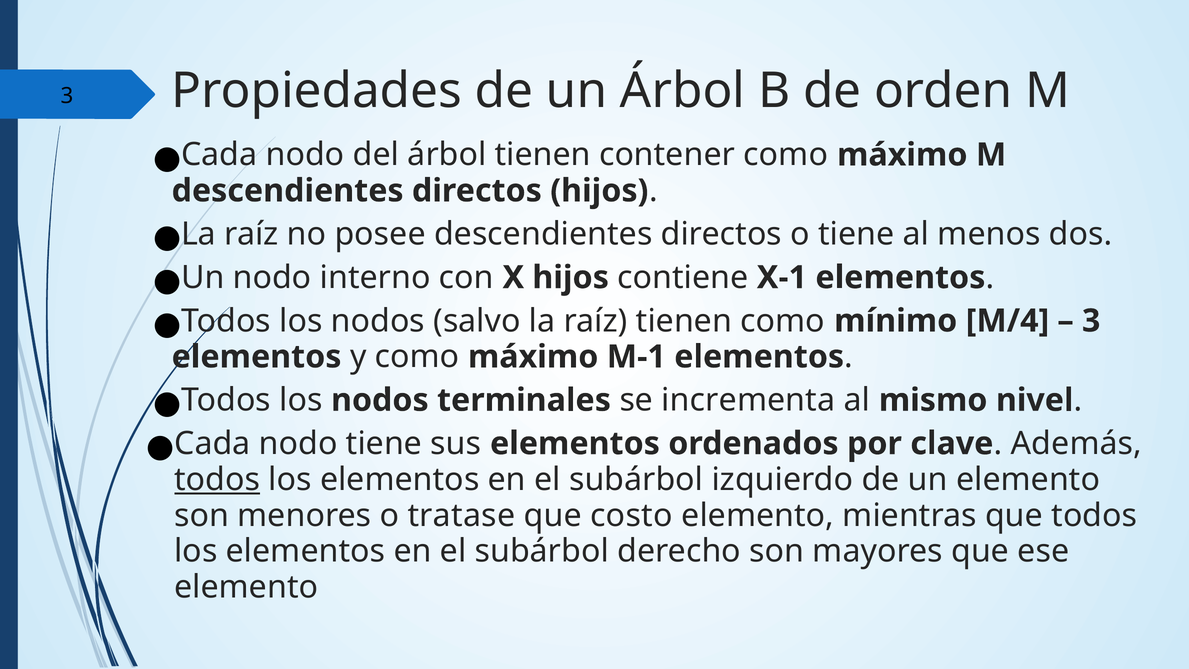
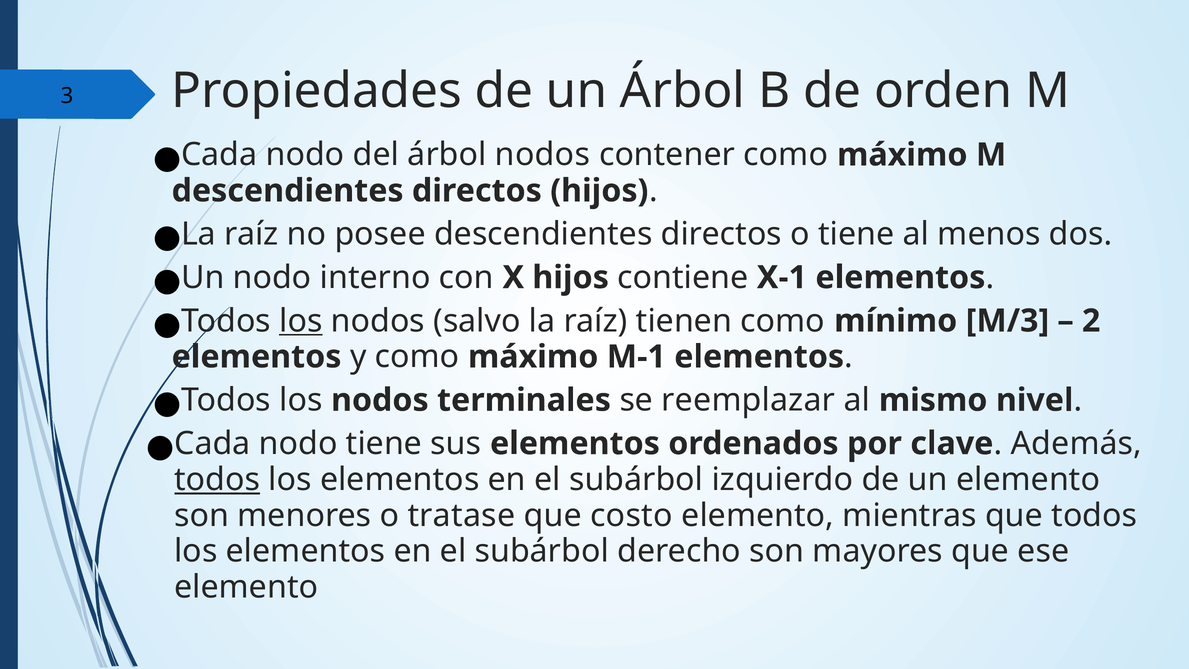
árbol tienen: tienen -> nodos
los at (301, 321) underline: none -> present
M/4: M/4 -> M/3
3 at (1091, 321): 3 -> 2
incrementa: incrementa -> reemplazar
